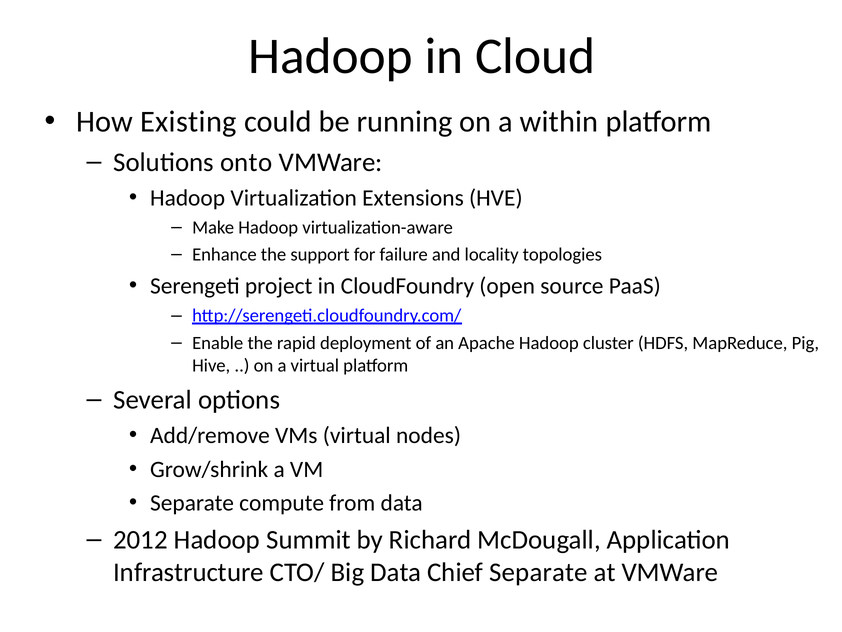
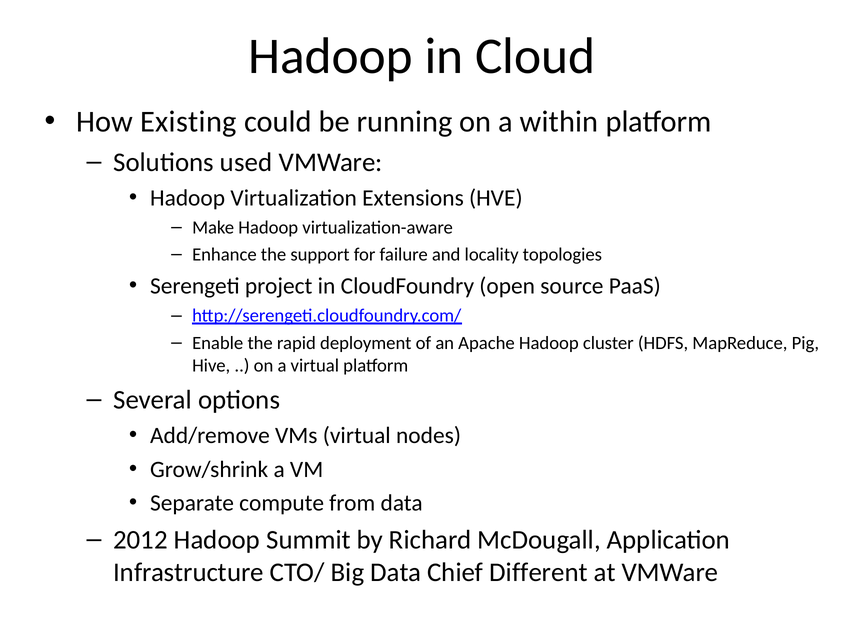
onto: onto -> used
Chief Separate: Separate -> Different
